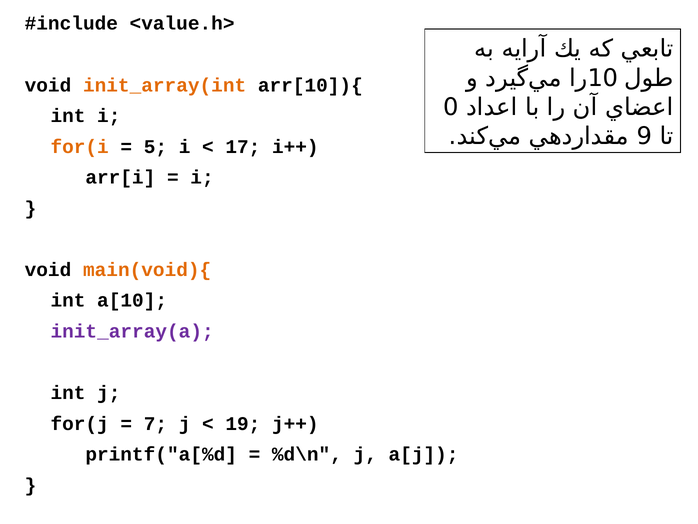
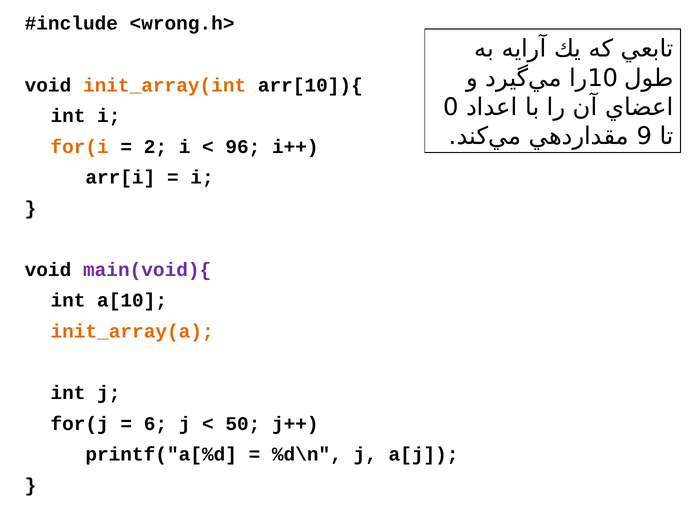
<value.h>: <value.h> -> <wrong.h>
5: 5 -> 2
17: 17 -> 96
main(void){ colour: orange -> purple
init_array(a colour: purple -> orange
7: 7 -> 6
19: 19 -> 50
